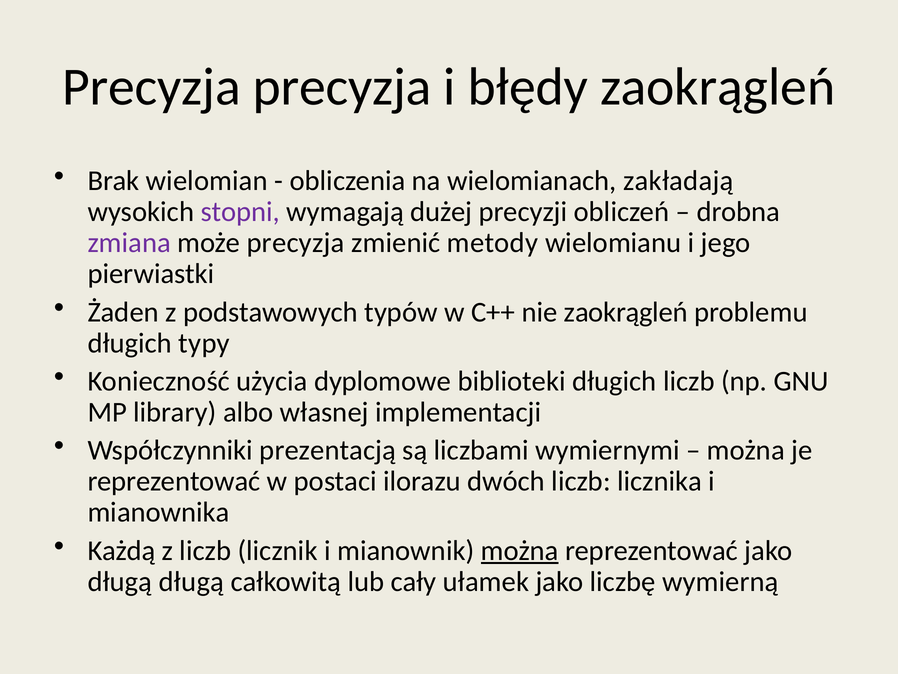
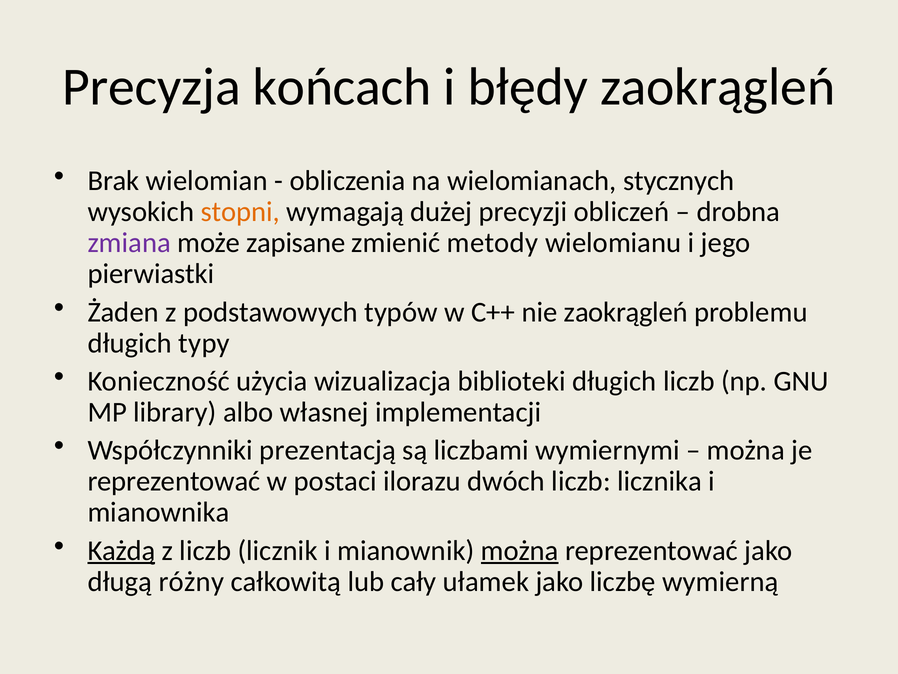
Precyzja precyzja: precyzja -> końcach
zakładają: zakładają -> stycznych
stopni colour: purple -> orange
może precyzja: precyzja -> zapisane
dyplomowe: dyplomowe -> wizualizacja
Każdą underline: none -> present
długą długą: długą -> różny
